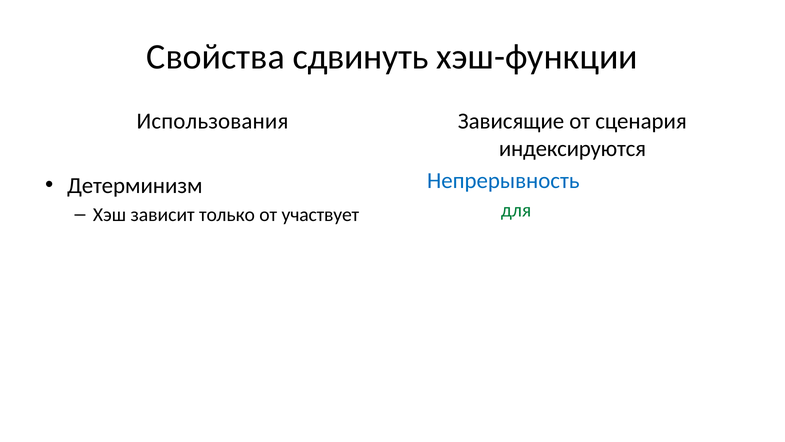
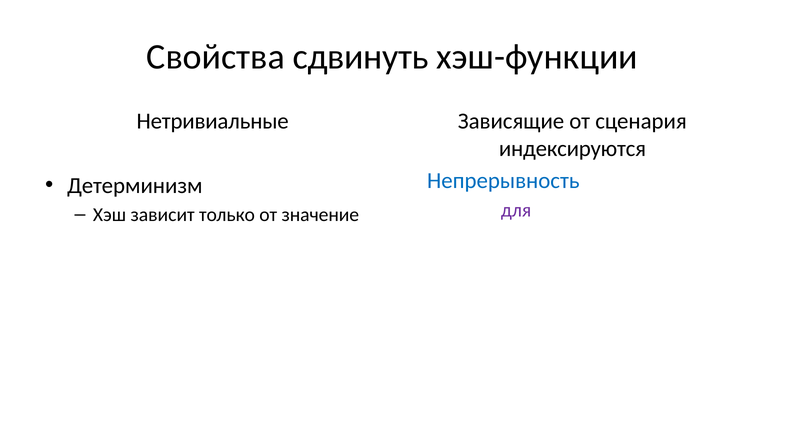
Использования: Использования -> Нетривиальные
для colour: green -> purple
от участвует: участвует -> значение
